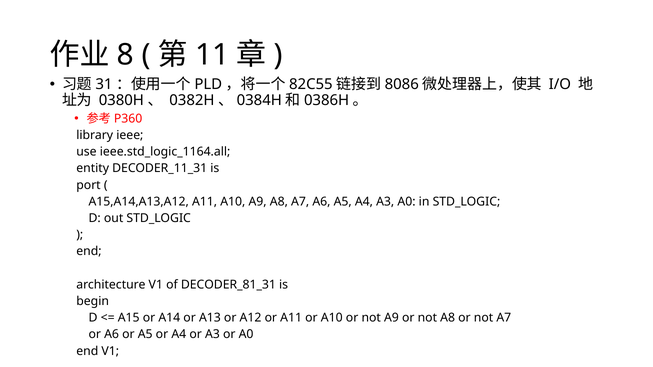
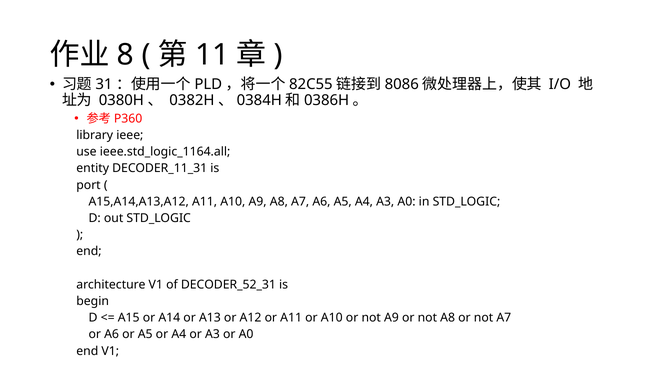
DECODER_81_31: DECODER_81_31 -> DECODER_52_31
